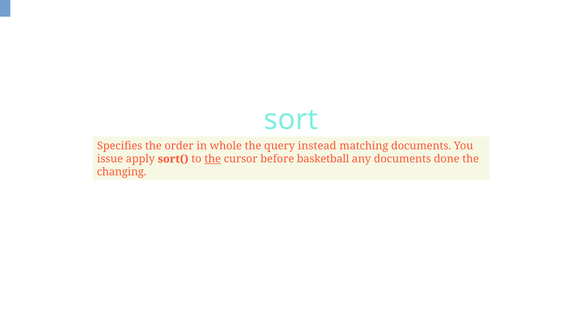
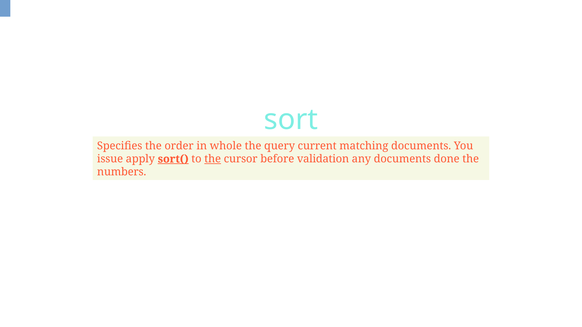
instead: instead -> current
sort( underline: none -> present
basketball: basketball -> validation
changing: changing -> numbers
